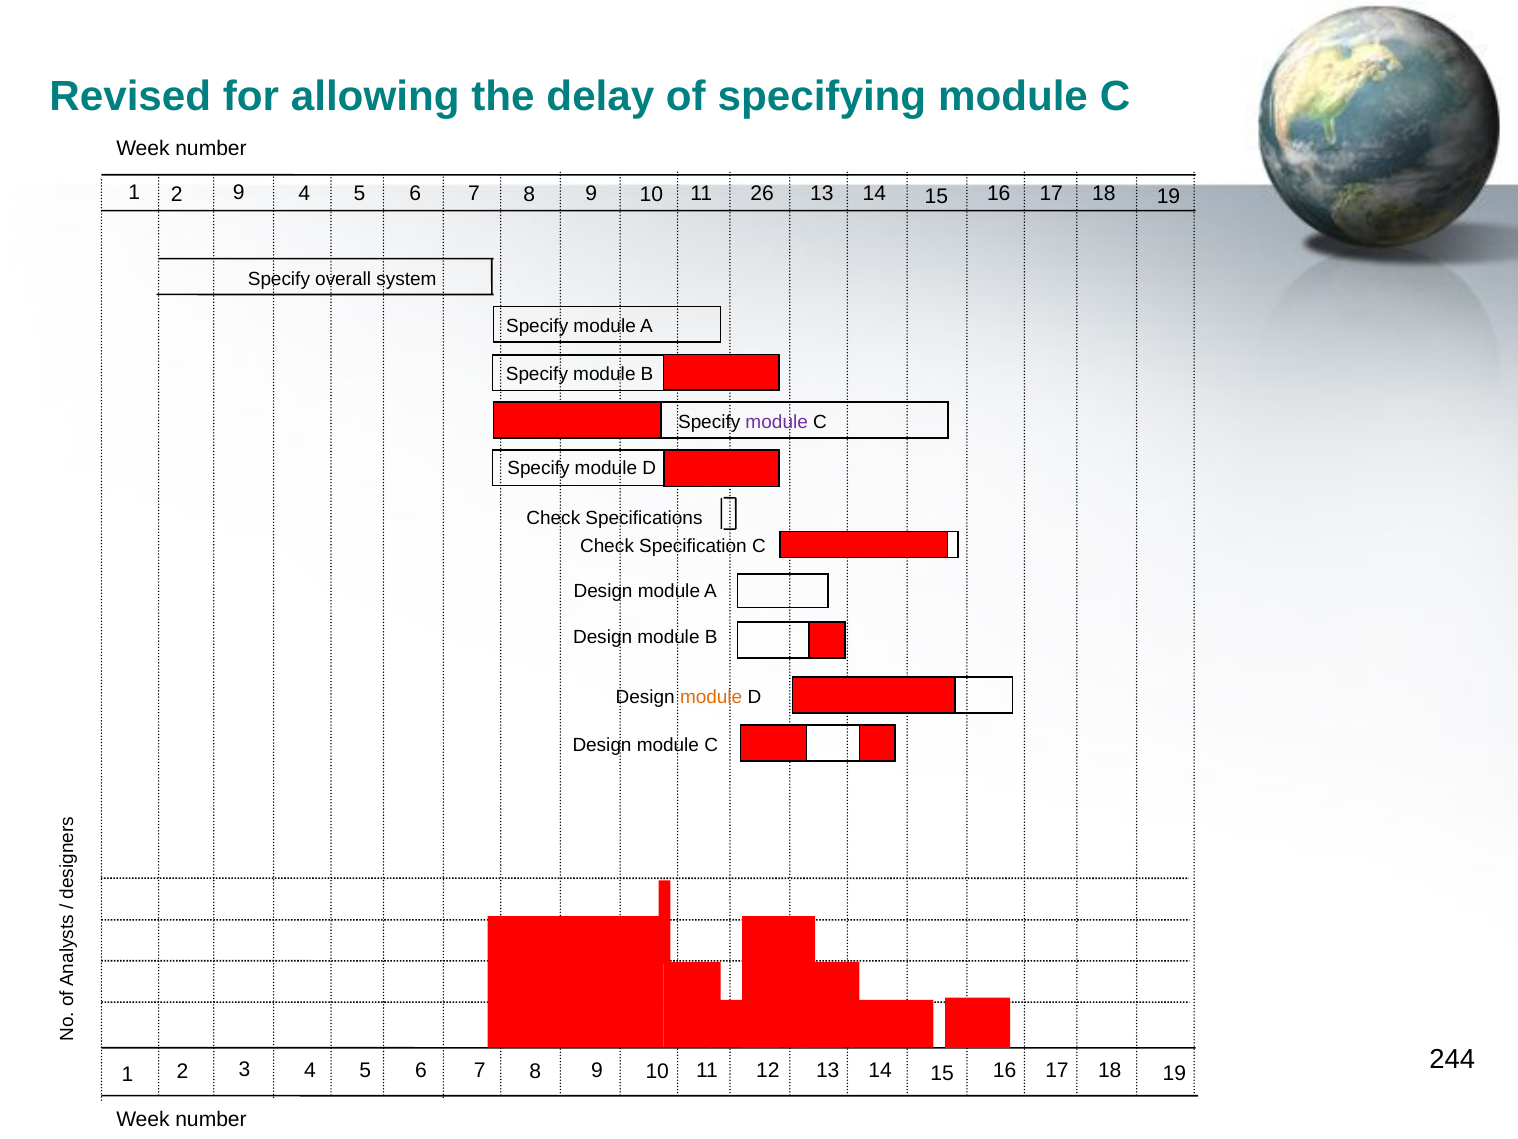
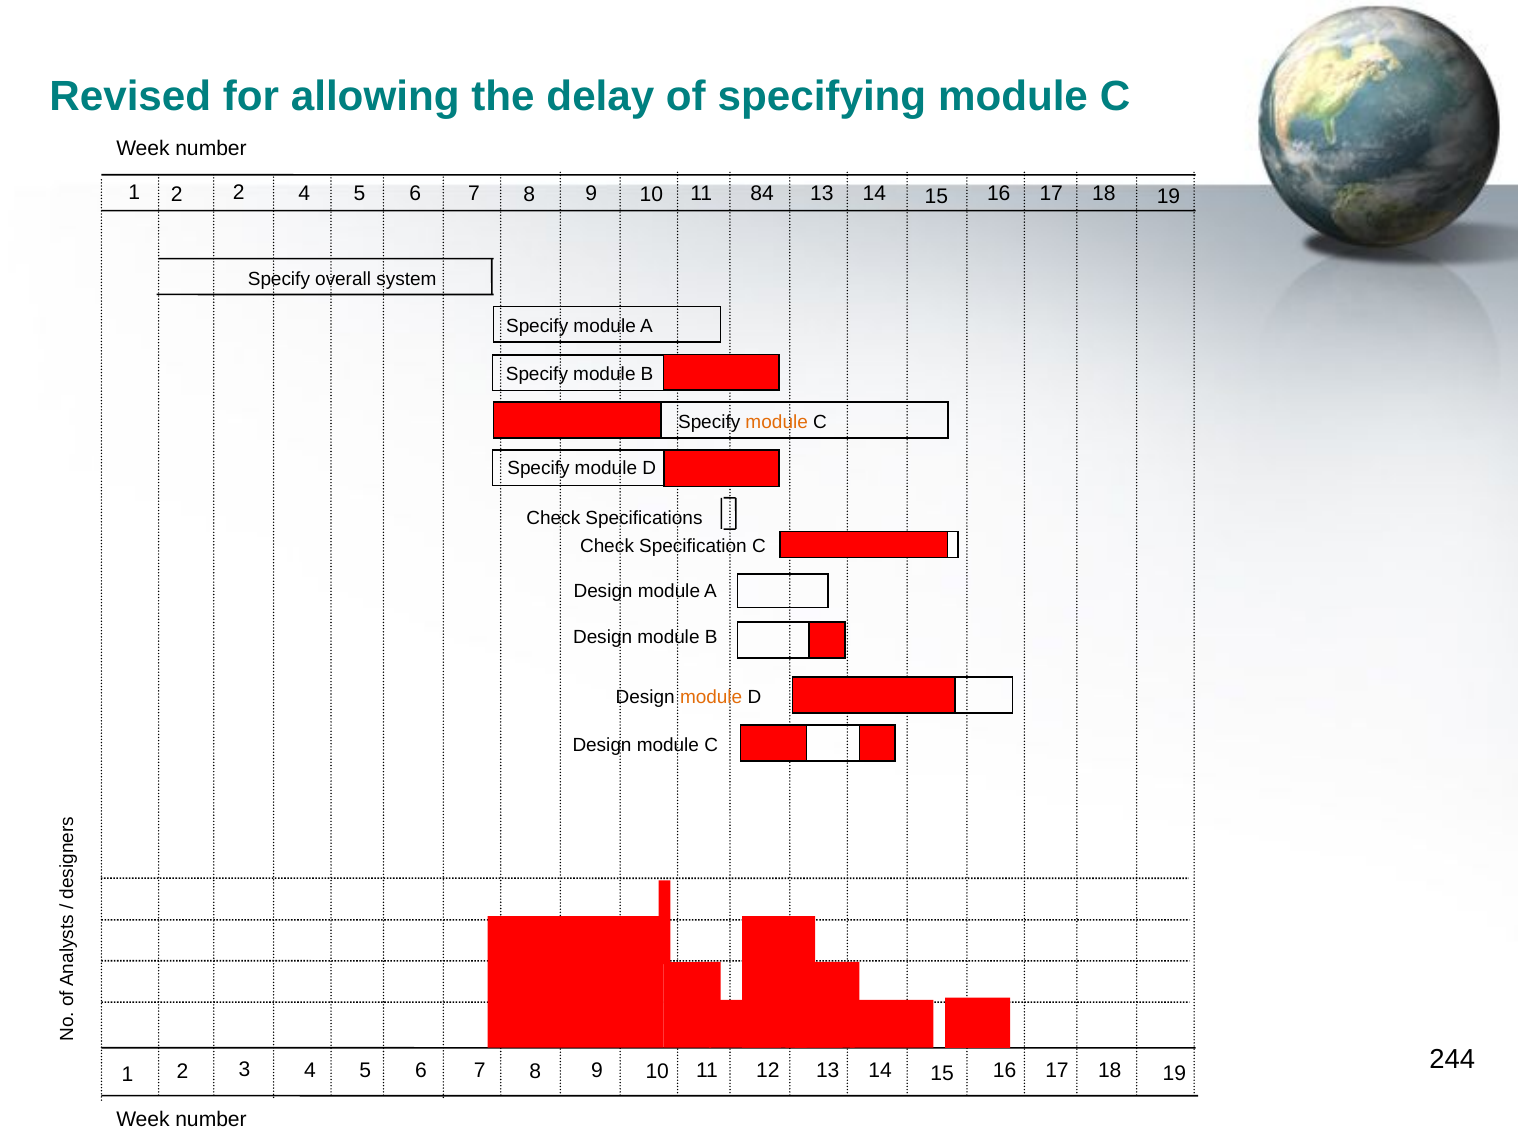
2 9: 9 -> 2
26: 26 -> 84
module at (777, 422) colour: purple -> orange
